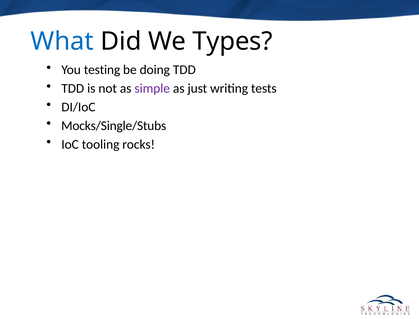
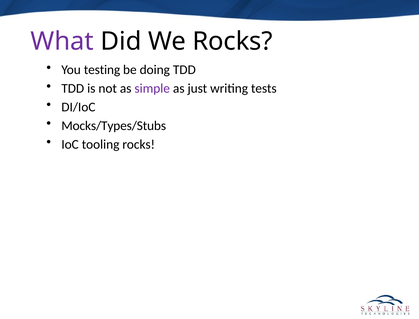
What colour: blue -> purple
We Types: Types -> Rocks
Mocks/Single/Stubs: Mocks/Single/Stubs -> Mocks/Types/Stubs
